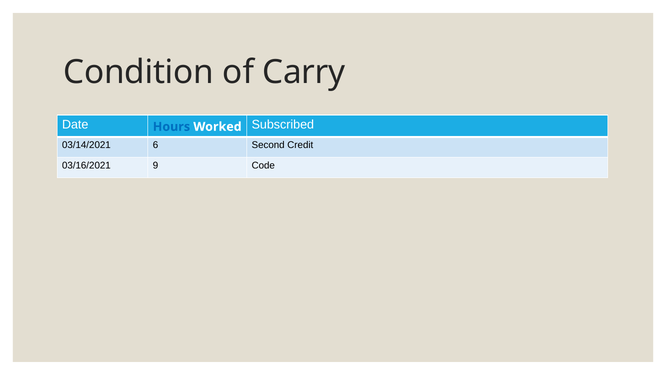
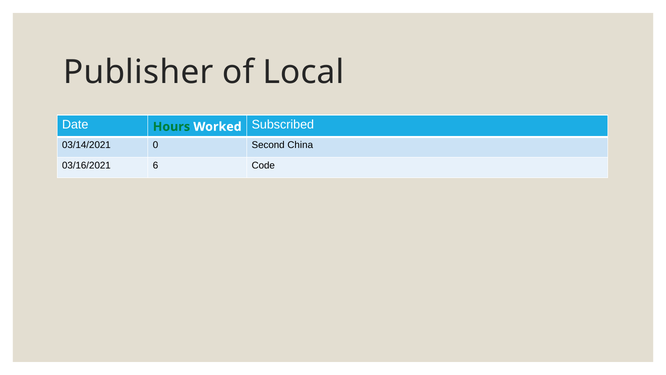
Condition: Condition -> Publisher
Carry: Carry -> Local
Hours colour: blue -> green
6: 6 -> 0
Credit: Credit -> China
9: 9 -> 6
